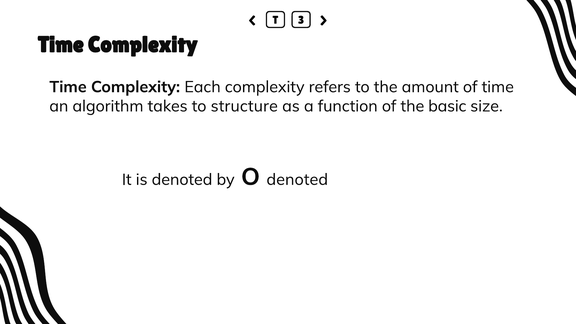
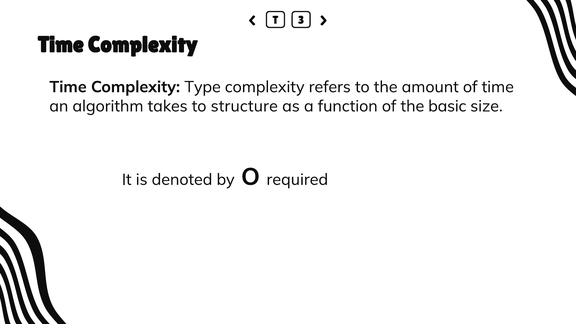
Each: Each -> Type
O denoted: denoted -> required
